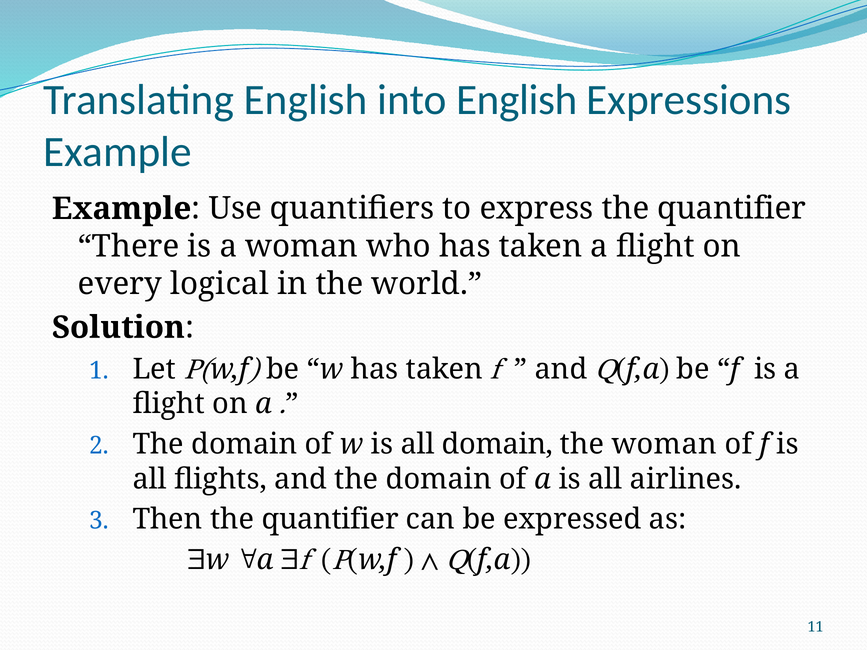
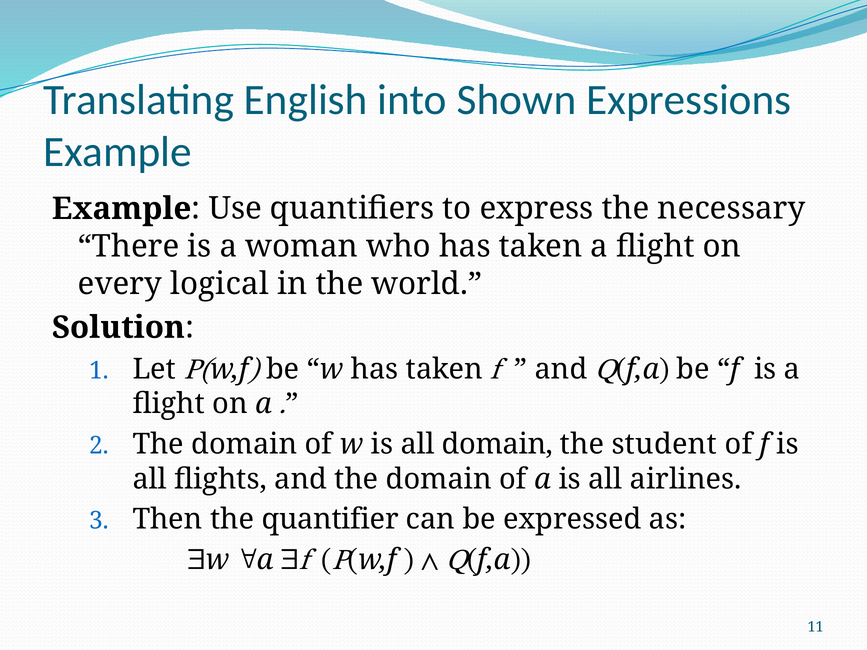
into English: English -> Shown
express the quantifier: quantifier -> necessary
the woman: woman -> student
